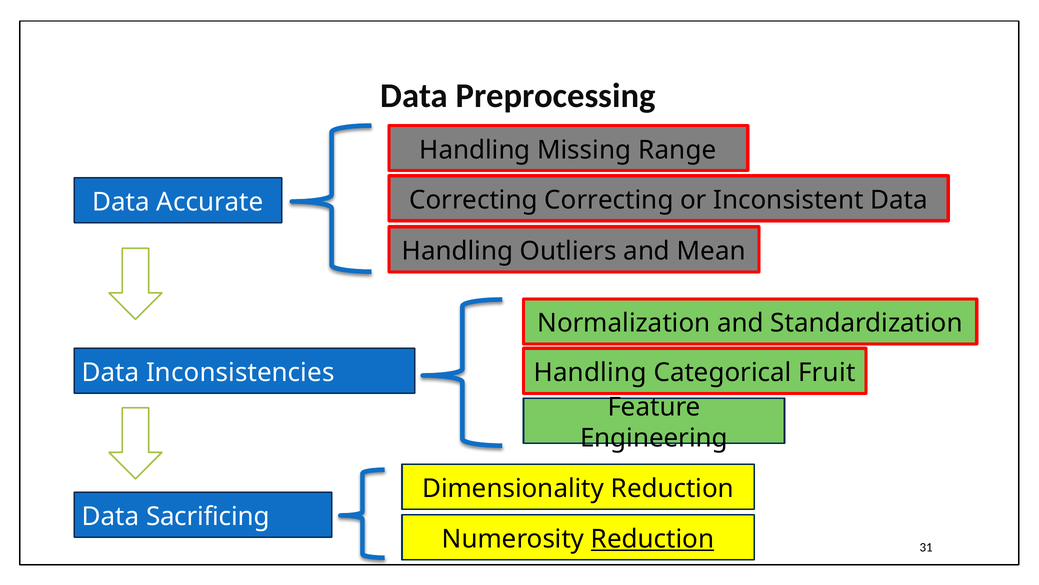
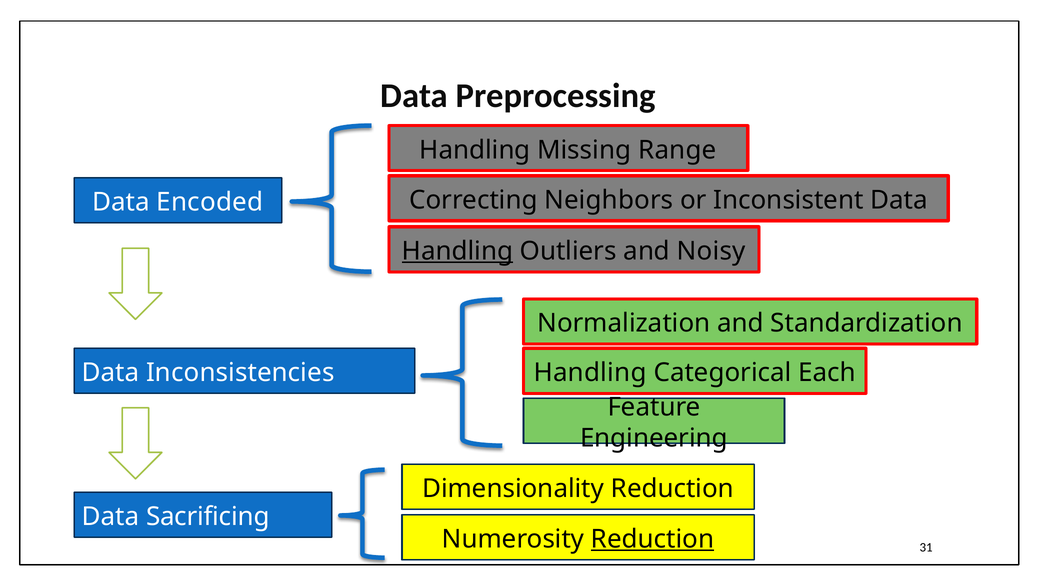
Correcting Correcting: Correcting -> Neighbors
Accurate: Accurate -> Encoded
Handling at (457, 251) underline: none -> present
Mean: Mean -> Noisy
Fruit: Fruit -> Each
